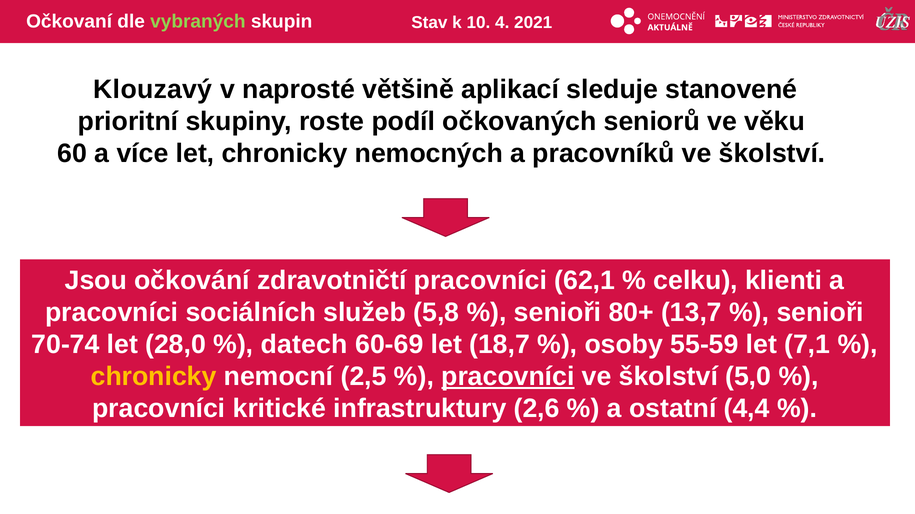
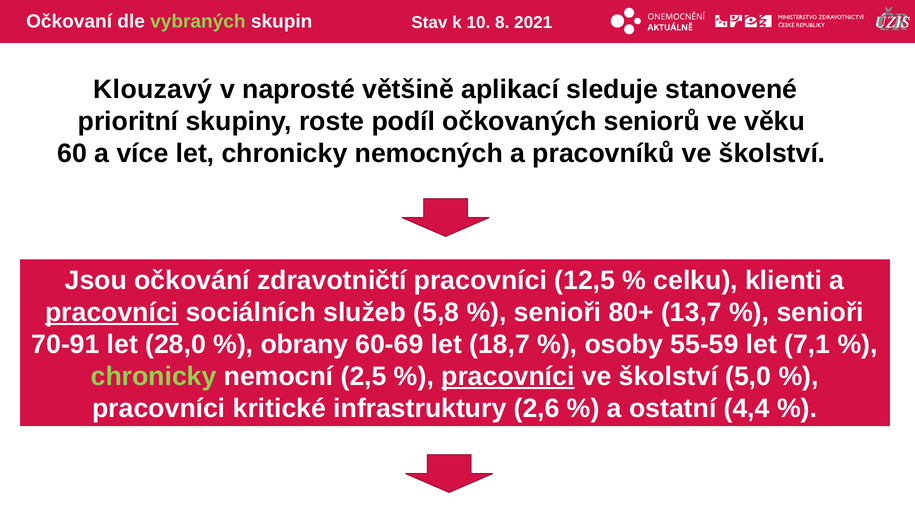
4: 4 -> 8
62,1: 62,1 -> 12,5
pracovníci at (112, 313) underline: none -> present
70-74: 70-74 -> 70-91
datech: datech -> obrany
chronicky at (154, 377) colour: yellow -> light green
